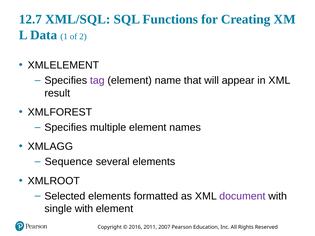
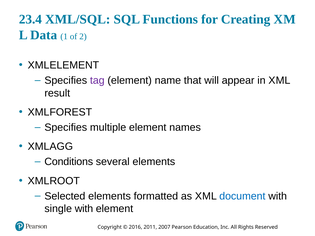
12.7: 12.7 -> 23.4
Sequence: Sequence -> Conditions
document colour: purple -> blue
